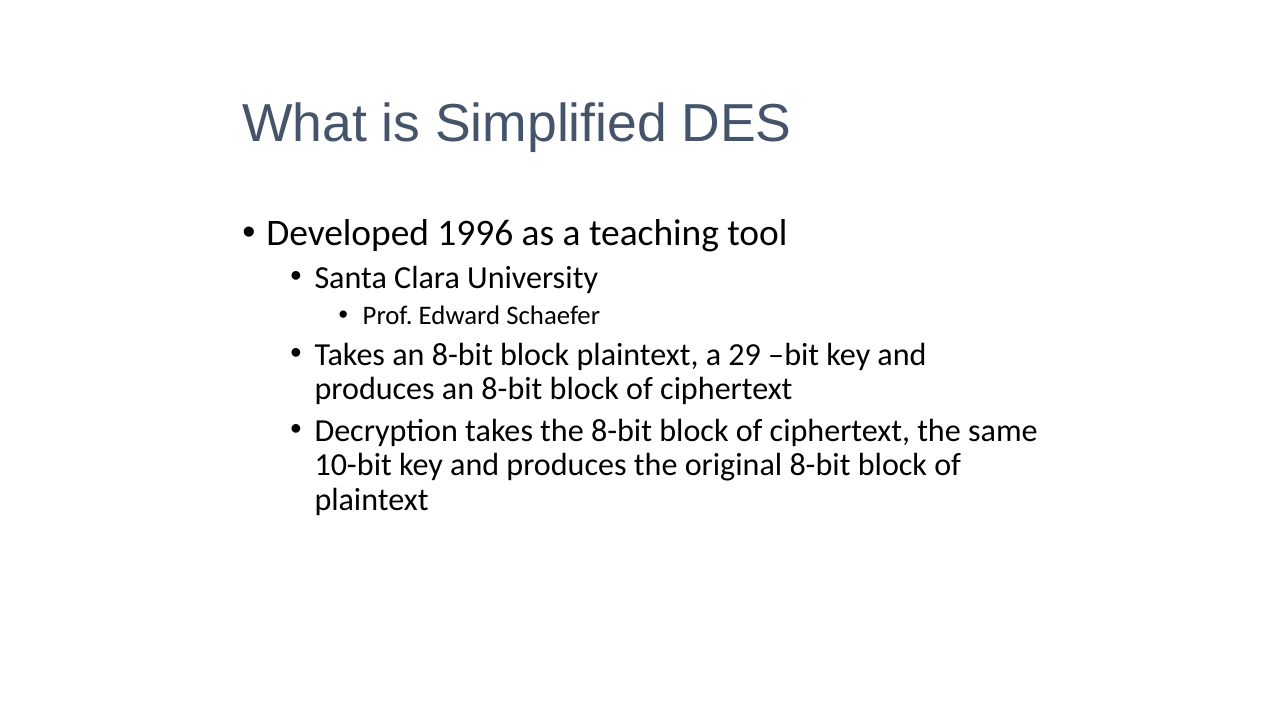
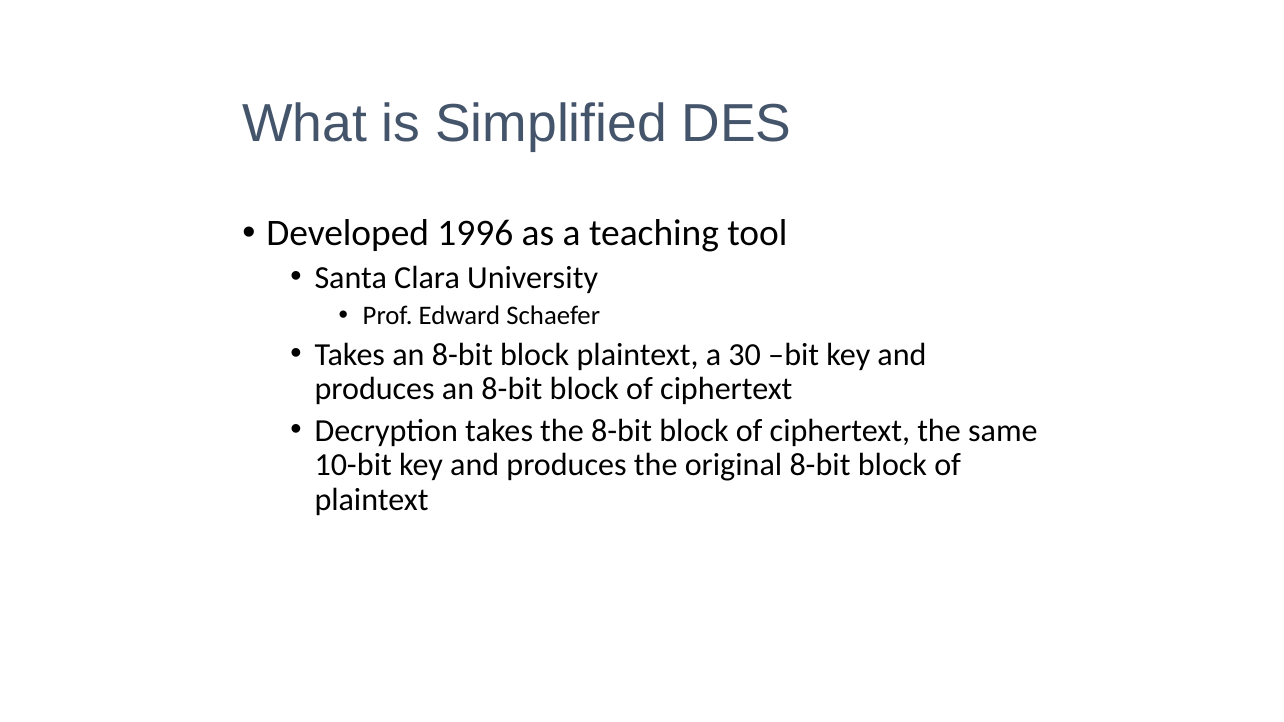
29: 29 -> 30
